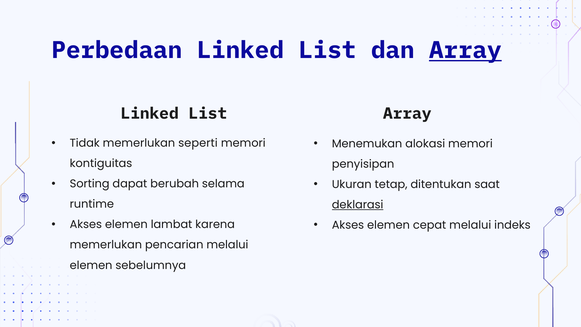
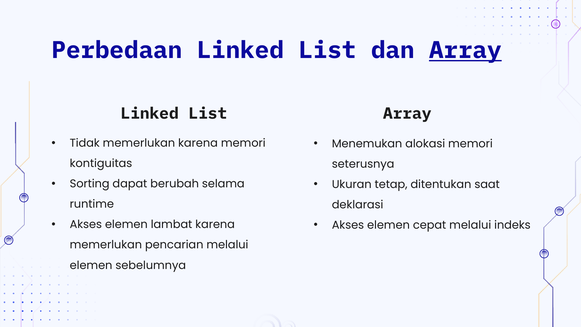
memerlukan seperti: seperti -> karena
penyisipan: penyisipan -> seterusnya
deklarasi underline: present -> none
